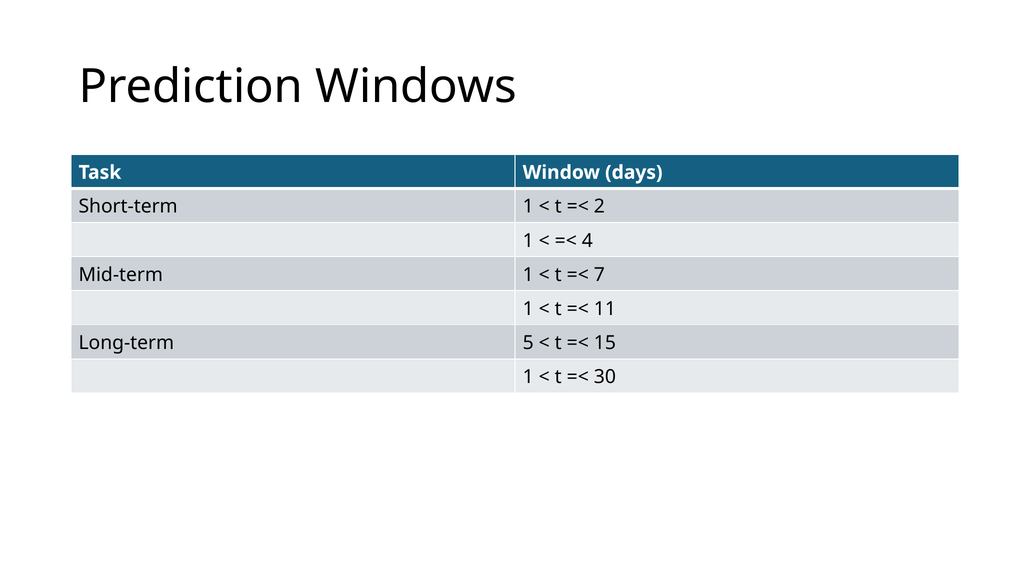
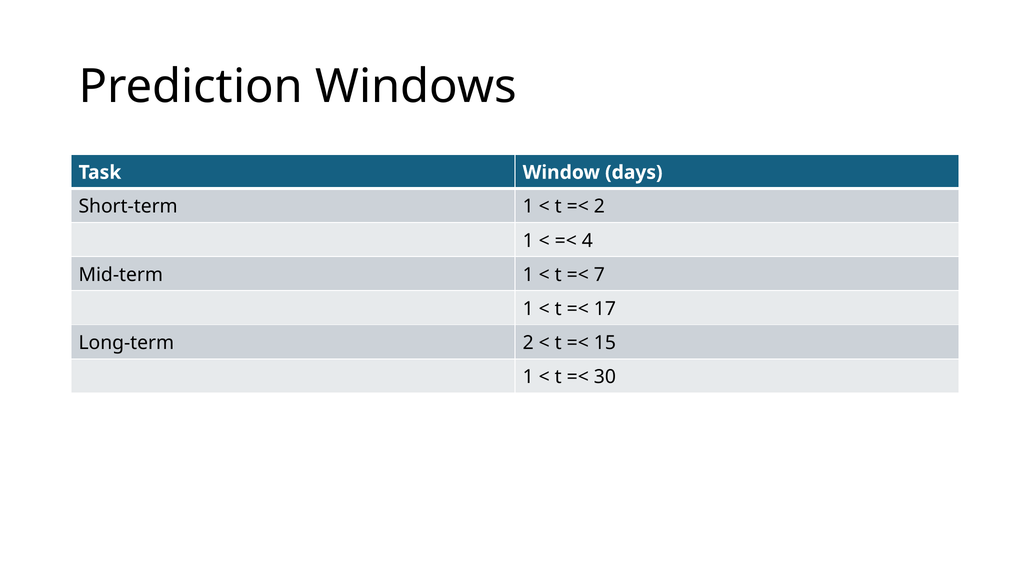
11: 11 -> 17
Long-term 5: 5 -> 2
